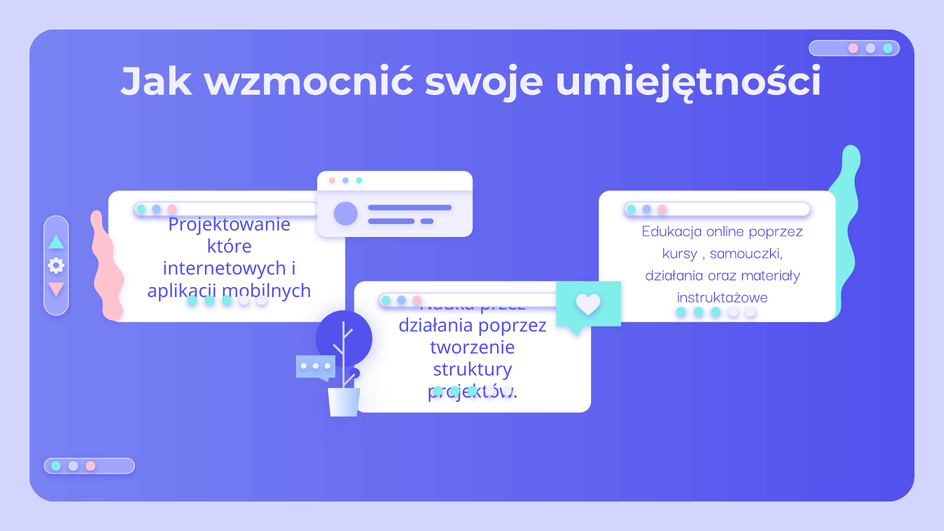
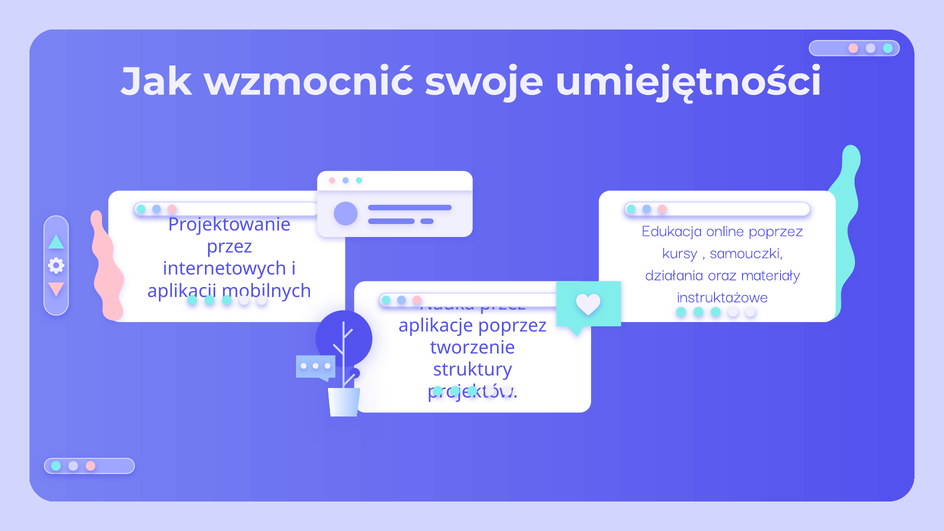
które at (229, 247): które -> przez
działania at (436, 326): działania -> aplikacje
